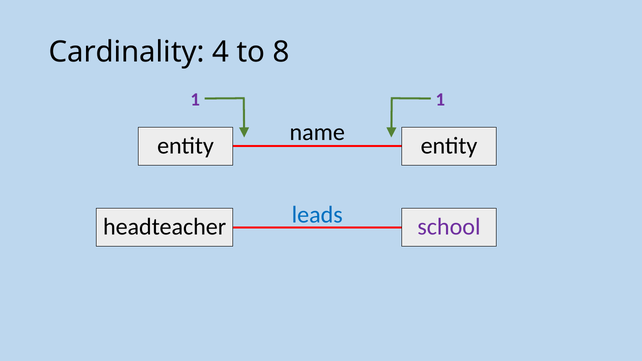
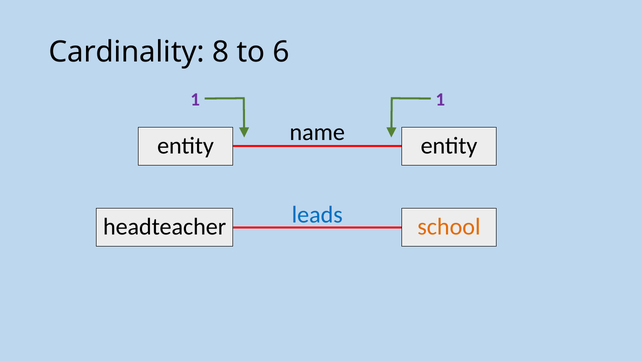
4: 4 -> 8
8: 8 -> 6
school colour: purple -> orange
